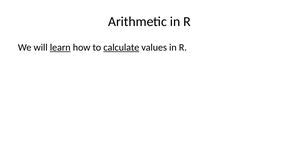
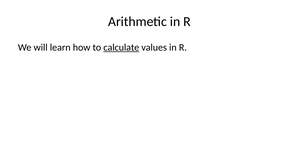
learn underline: present -> none
